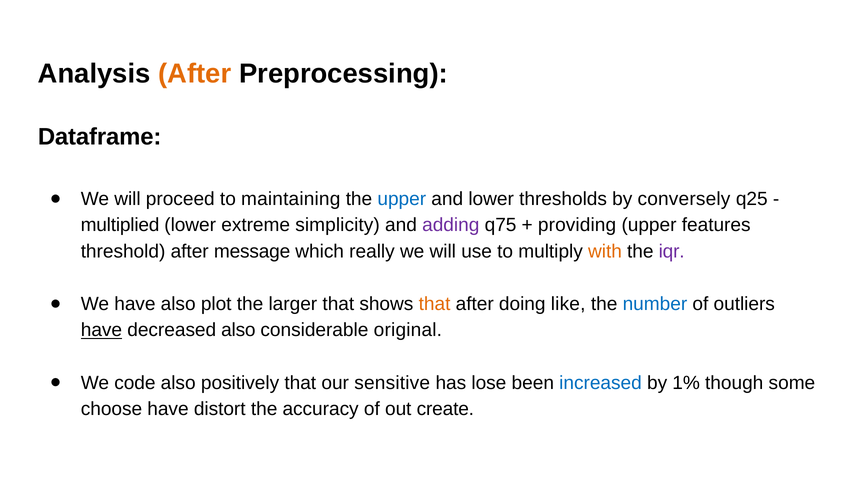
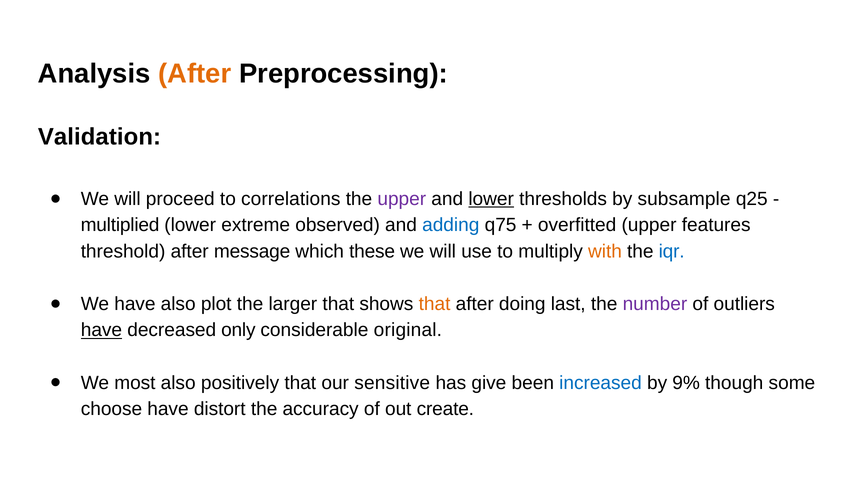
Dataframe: Dataframe -> Validation
maintaining: maintaining -> correlations
upper at (402, 199) colour: blue -> purple
lower at (491, 199) underline: none -> present
conversely: conversely -> subsample
simplicity: simplicity -> observed
adding colour: purple -> blue
providing: providing -> overfitted
really: really -> these
iqr colour: purple -> blue
like: like -> last
number colour: blue -> purple
decreased also: also -> only
code: code -> most
lose: lose -> give
1%: 1% -> 9%
